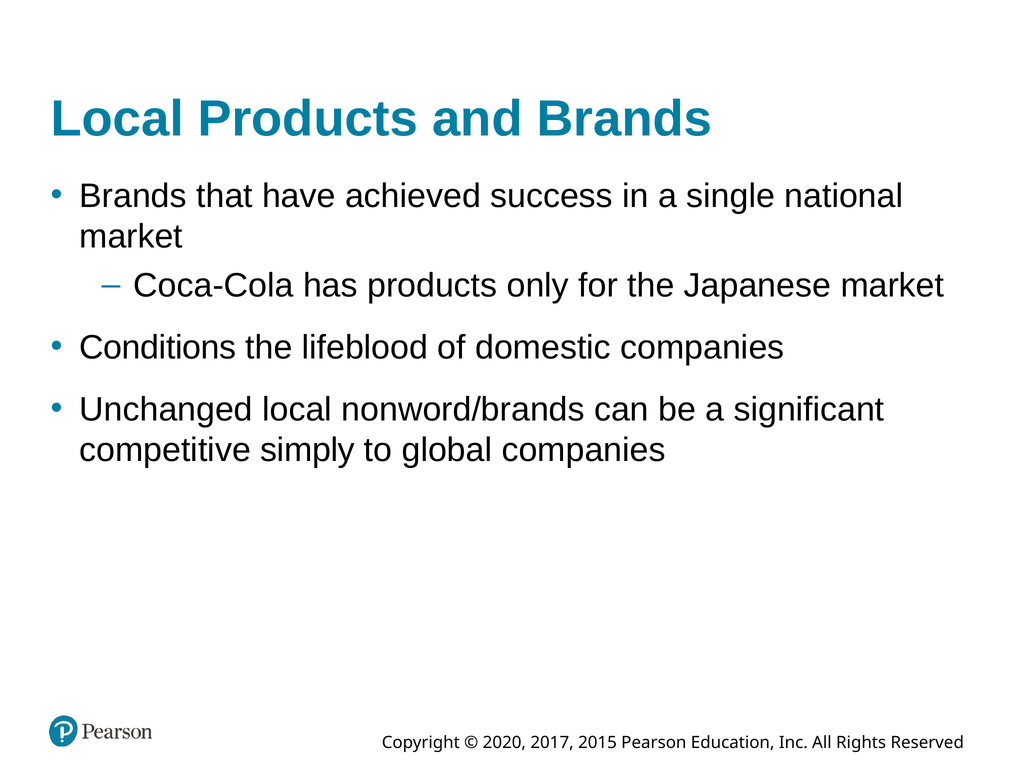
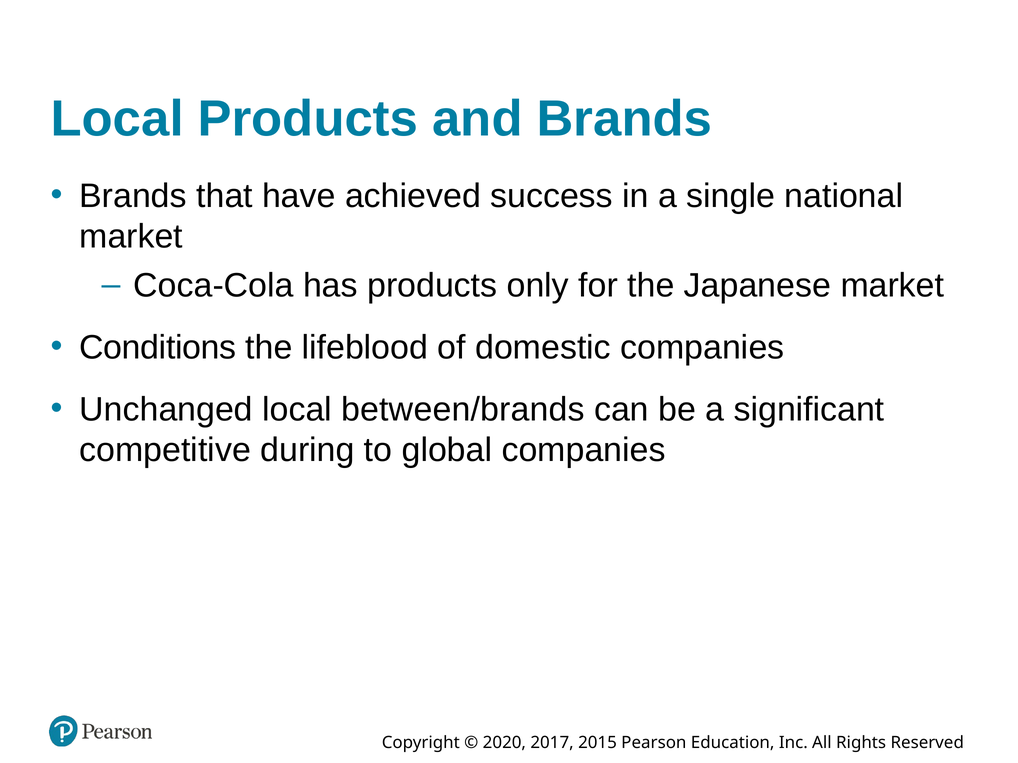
nonword/brands: nonword/brands -> between/brands
simply: simply -> during
